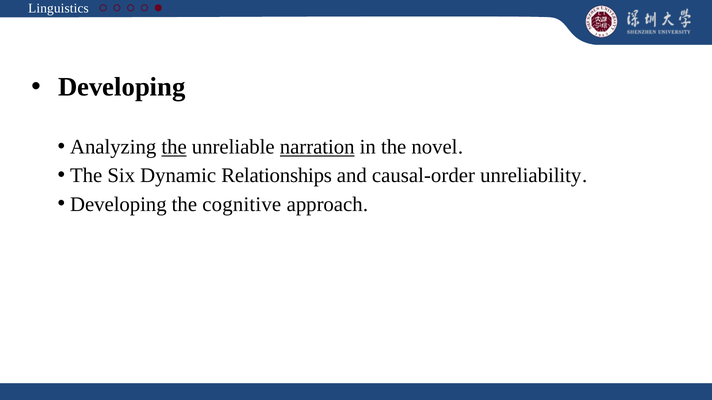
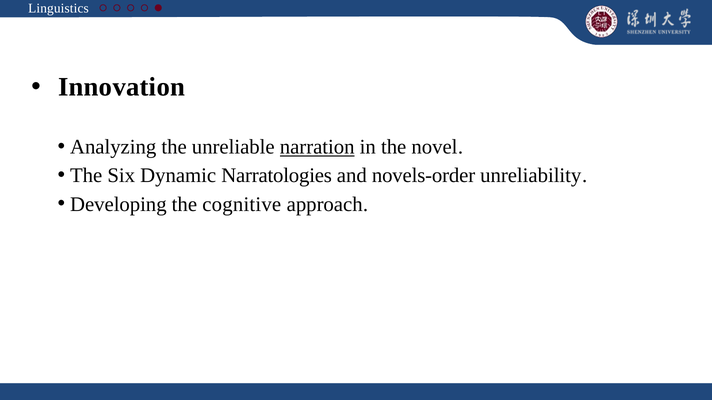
Developing at (122, 87): Developing -> Innovation
the at (174, 147) underline: present -> none
Relationships: Relationships -> Narratologies
causal-order: causal-order -> novels-order
